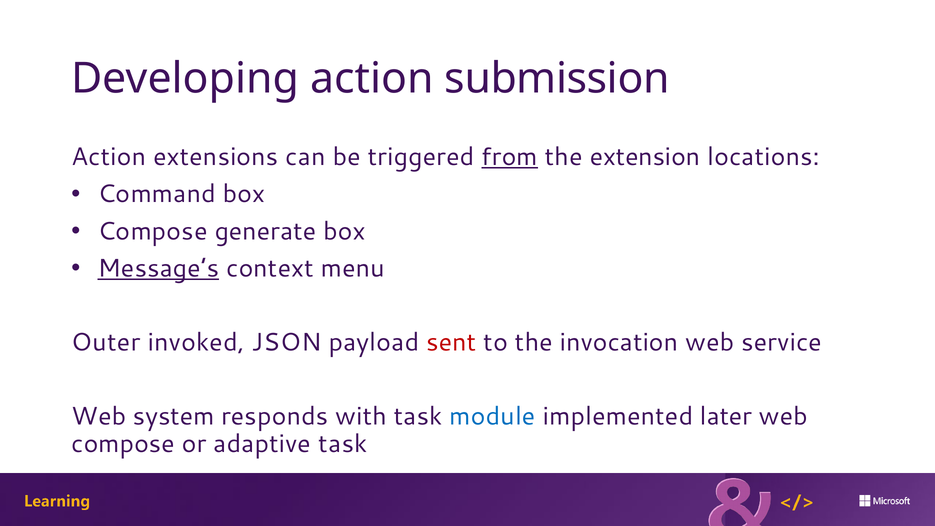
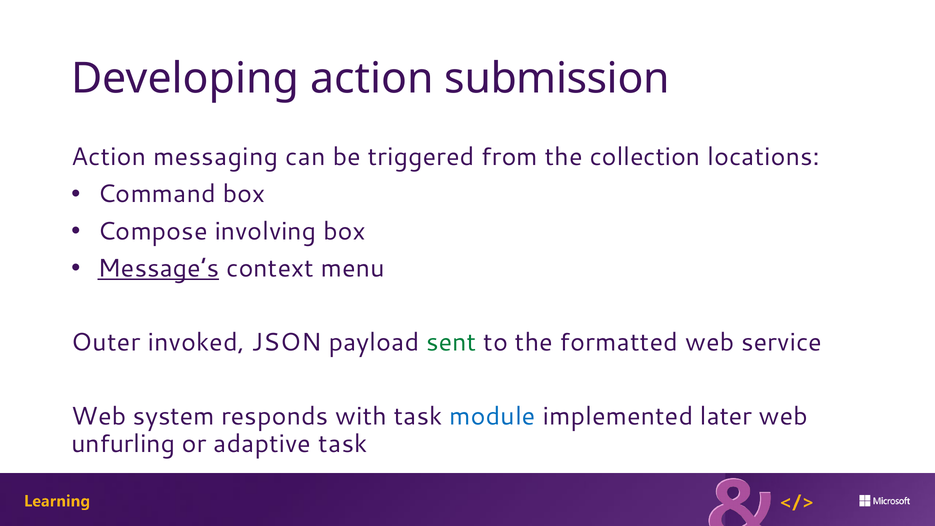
extensions: extensions -> messaging
from underline: present -> none
extension: extension -> collection
generate: generate -> involving
sent colour: red -> green
invocation: invocation -> formatted
compose at (123, 444): compose -> unfurling
